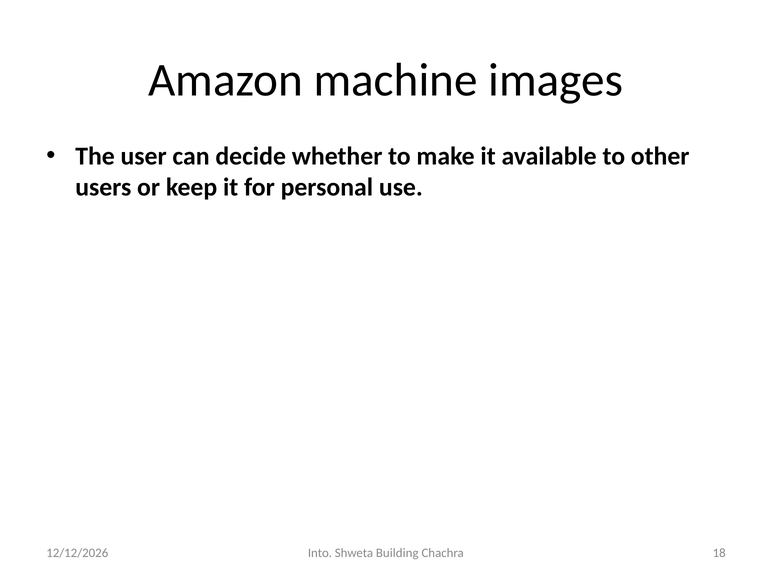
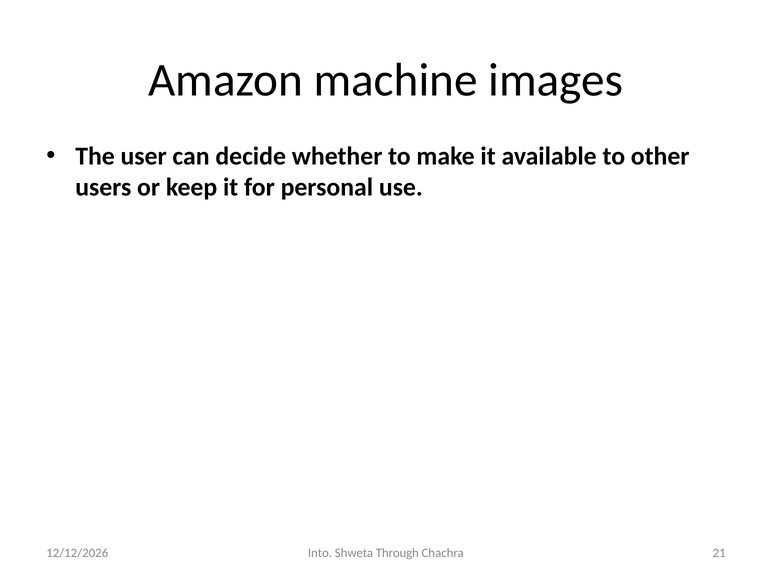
Building: Building -> Through
18: 18 -> 21
